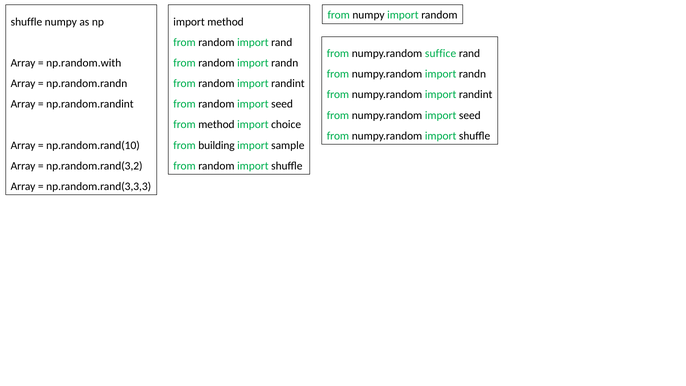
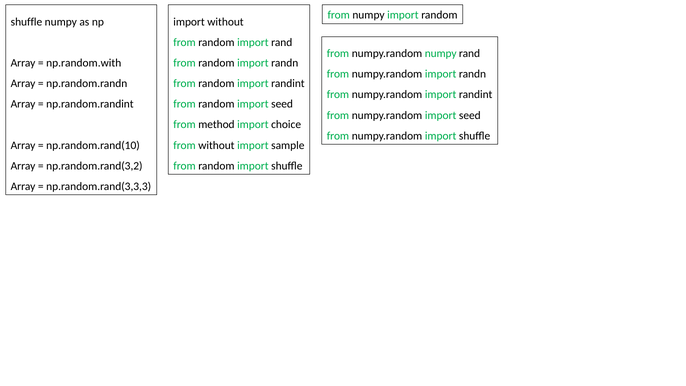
import method: method -> without
numpy.random suffice: suffice -> numpy
from building: building -> without
